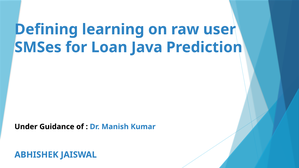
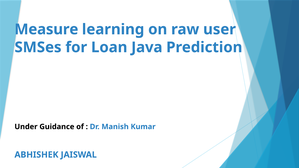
Defining: Defining -> Measure
